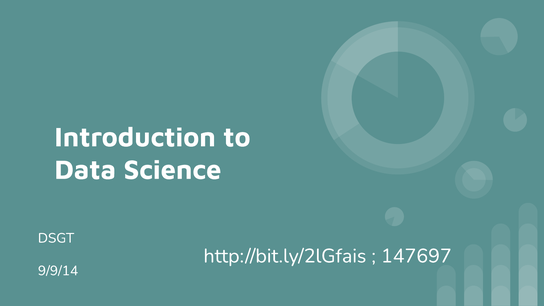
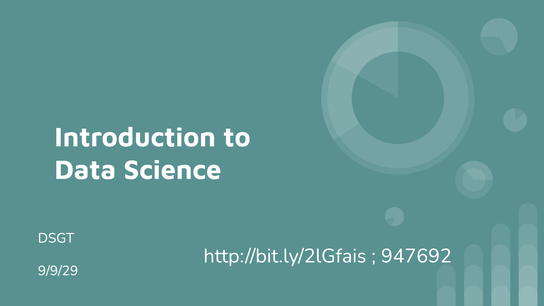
147697: 147697 -> 947692
9/9/14: 9/9/14 -> 9/9/29
